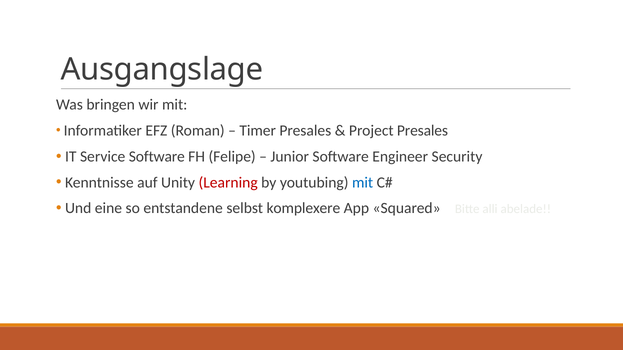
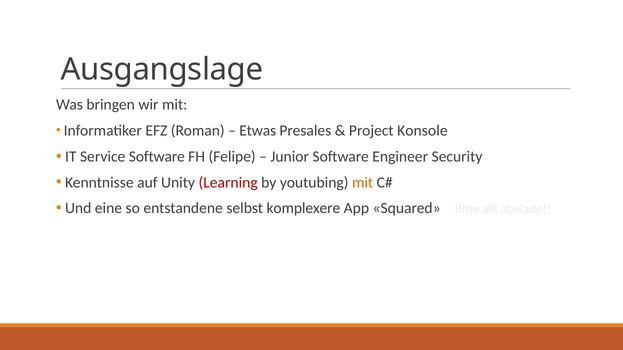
Timer: Timer -> Etwas
Project Presales: Presales -> Konsole
mit at (363, 183) colour: blue -> orange
